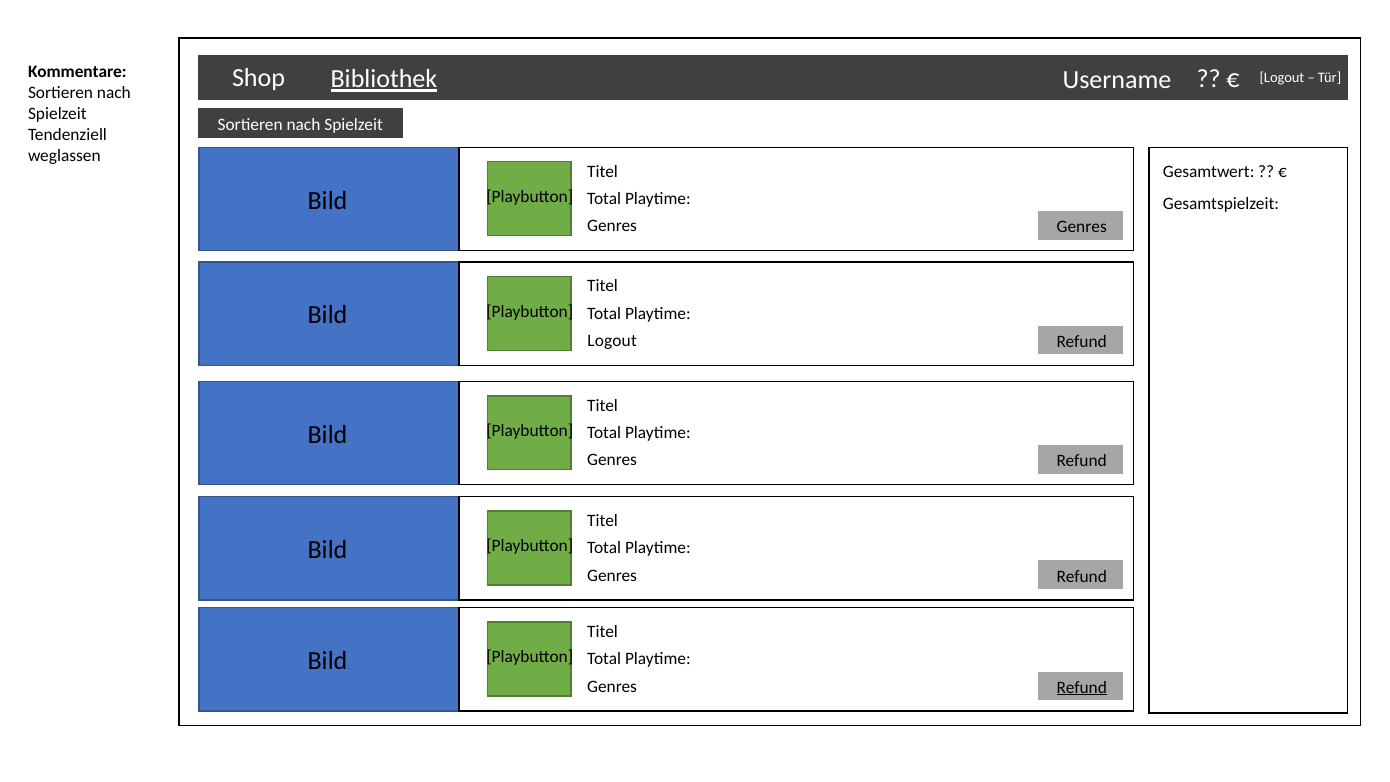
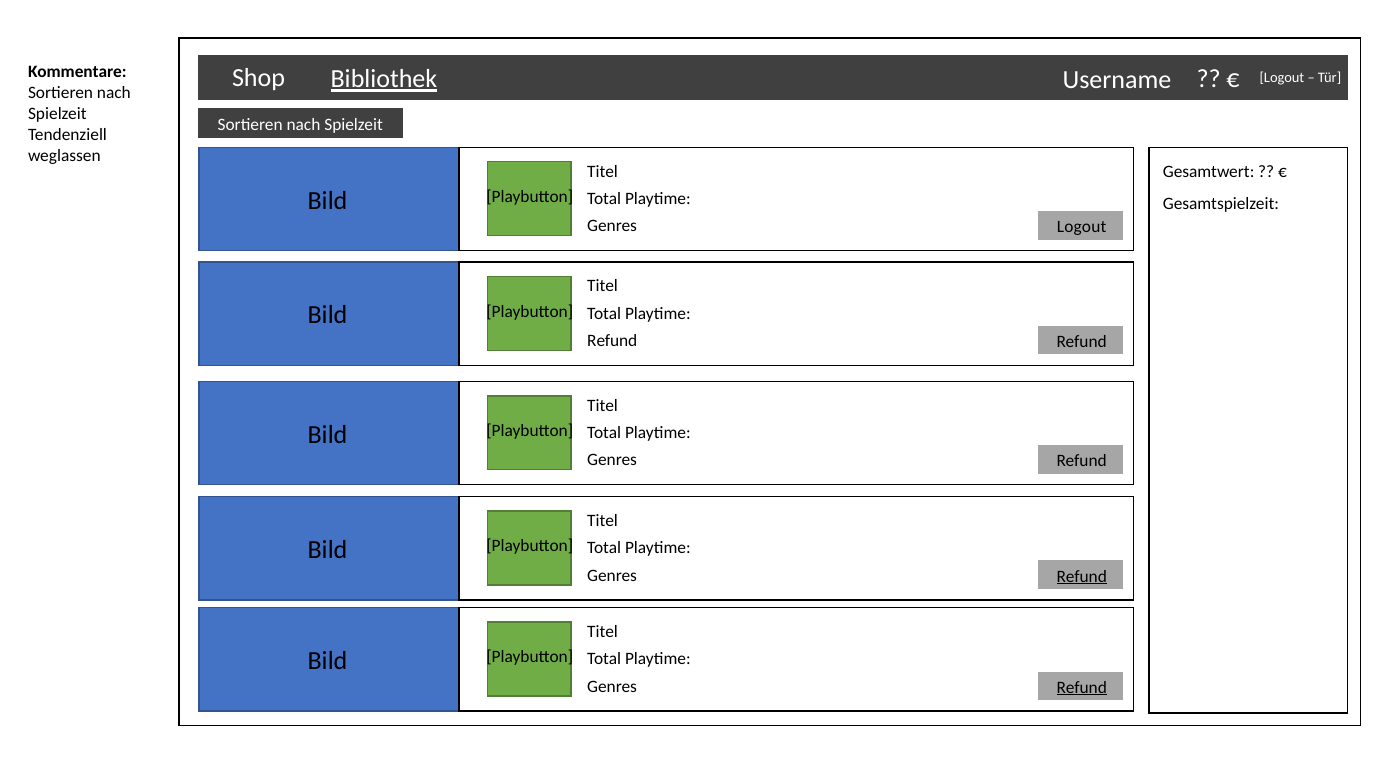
Genres at (1082, 227): Genres -> Logout
Logout at (612, 341): Logout -> Refund
Refund at (1082, 576) underline: none -> present
